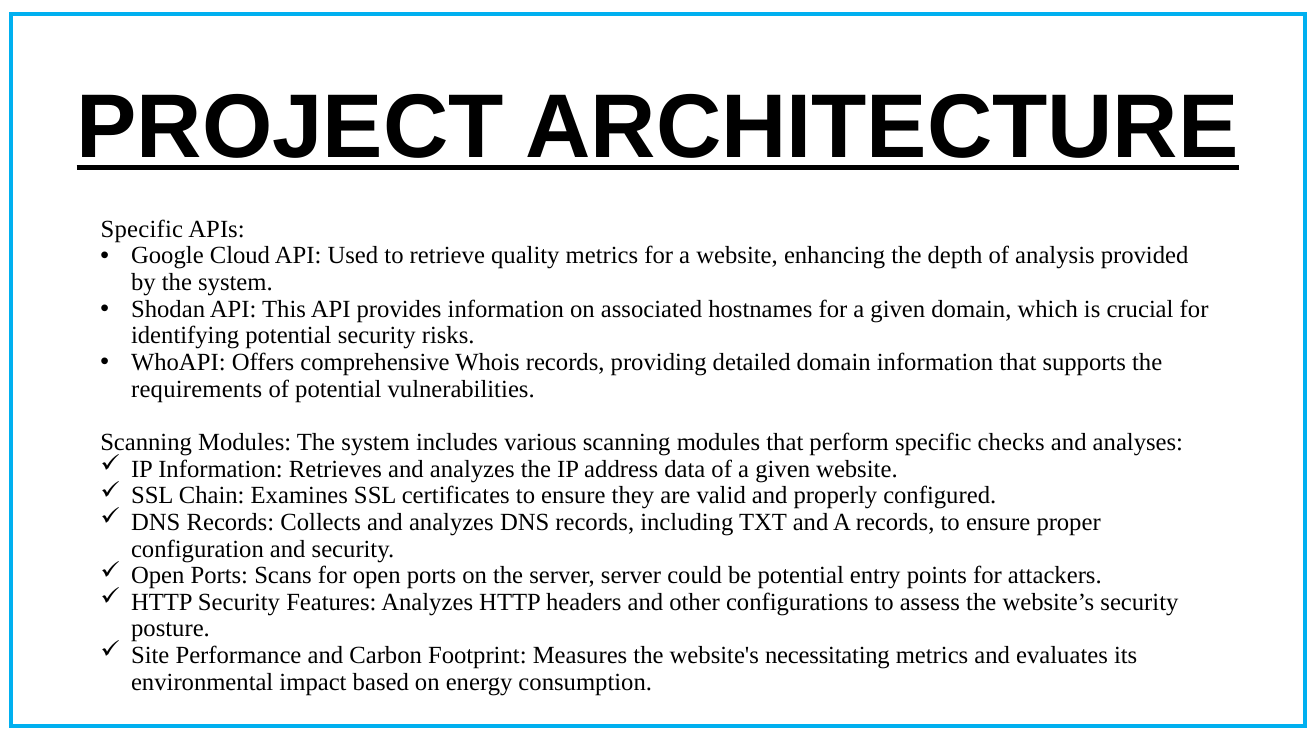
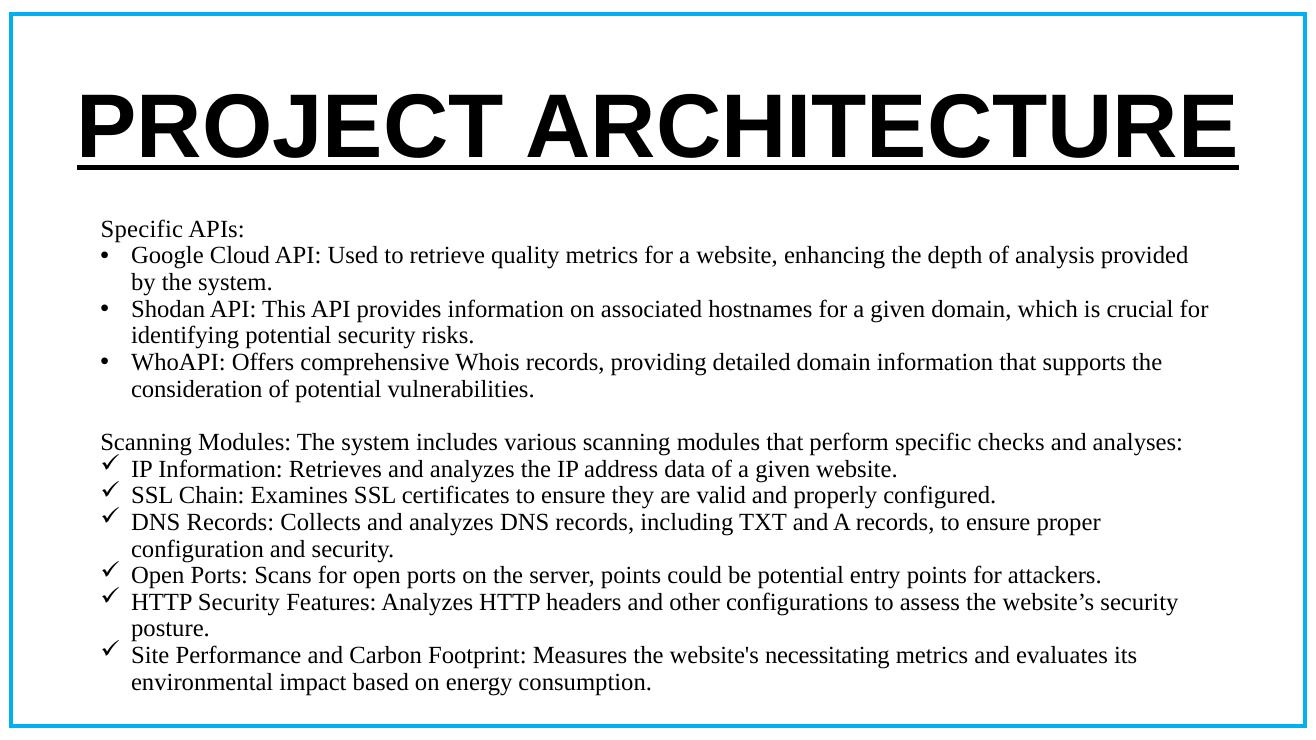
requirements: requirements -> consideration
server server: server -> points
